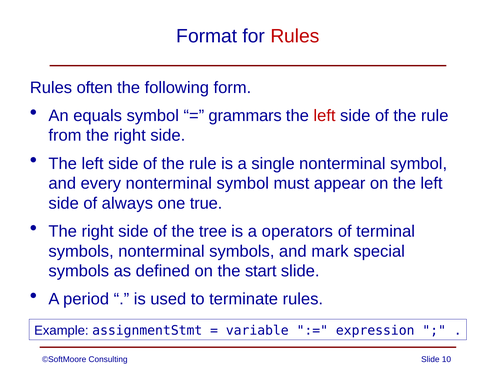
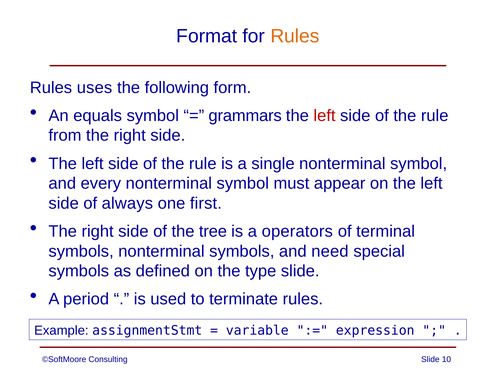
Rules at (295, 36) colour: red -> orange
often: often -> uses
true: true -> first
mark: mark -> need
start: start -> type
